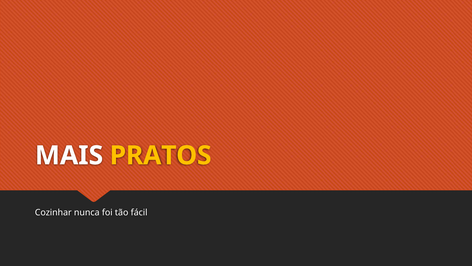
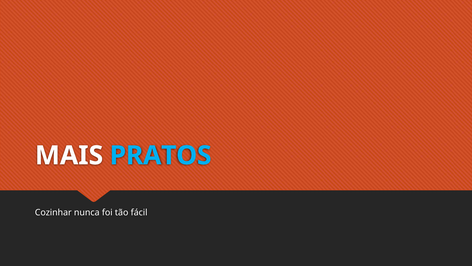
PRATOS colour: yellow -> light blue
